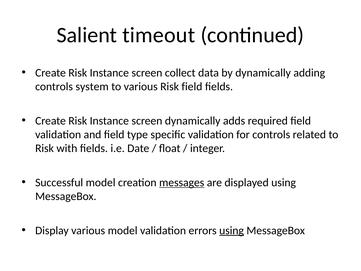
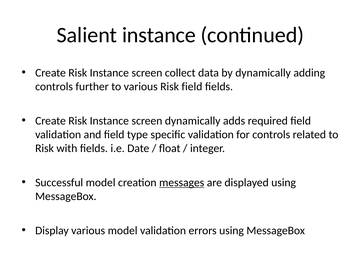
Salient timeout: timeout -> instance
system: system -> further
using at (232, 230) underline: present -> none
